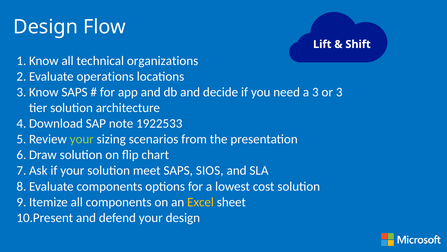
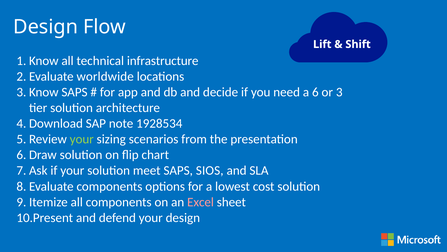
organizations: organizations -> infrastructure
operations: operations -> worldwide
a 3: 3 -> 6
1922533: 1922533 -> 1928534
Excel colour: yellow -> pink
